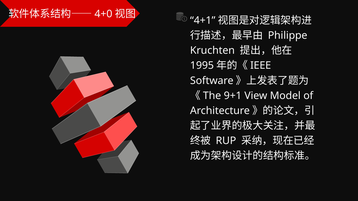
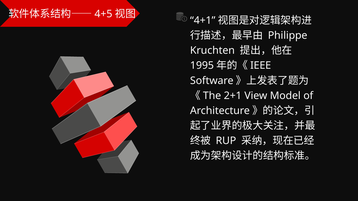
4+0: 4+0 -> 4+5
9+1: 9+1 -> 2+1
